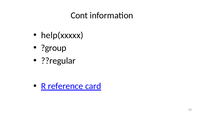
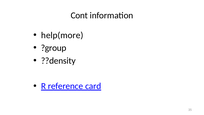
help(xxxxx: help(xxxxx -> help(more
??regular: ??regular -> ??density
